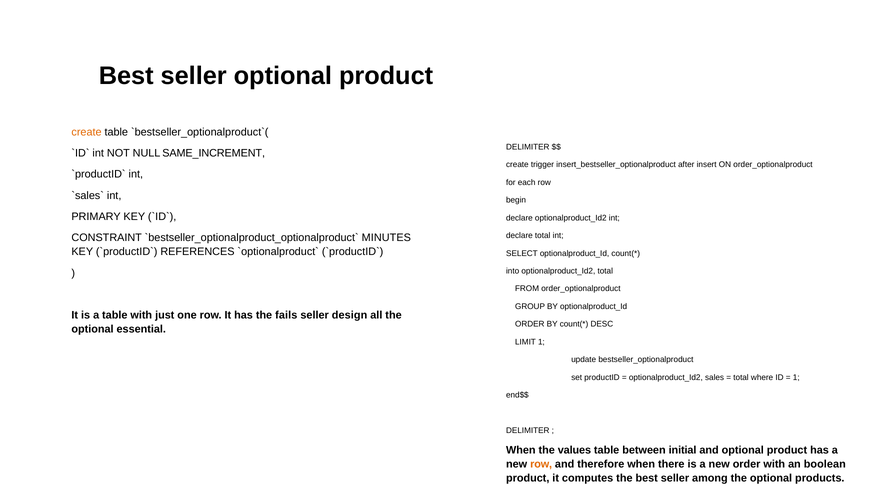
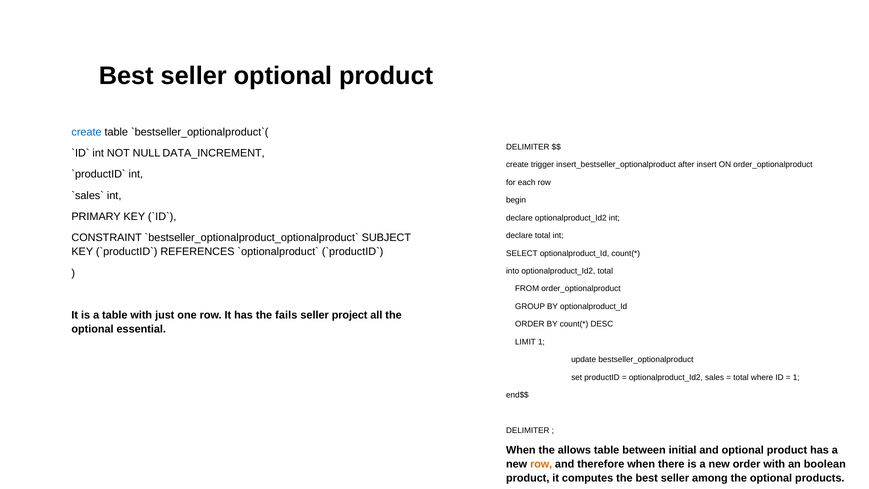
create at (87, 132) colour: orange -> blue
SAME_INCREMENT: SAME_INCREMENT -> DATA_INCREMENT
MINUTES: MINUTES -> SUBJECT
design: design -> project
values: values -> allows
